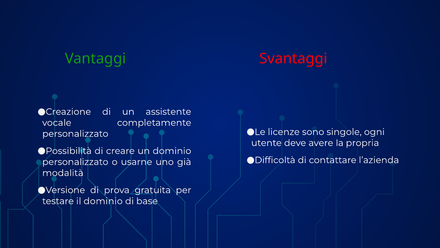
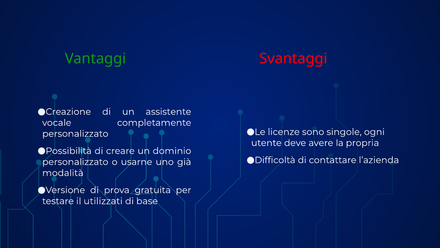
il dominio: dominio -> utilizzati
